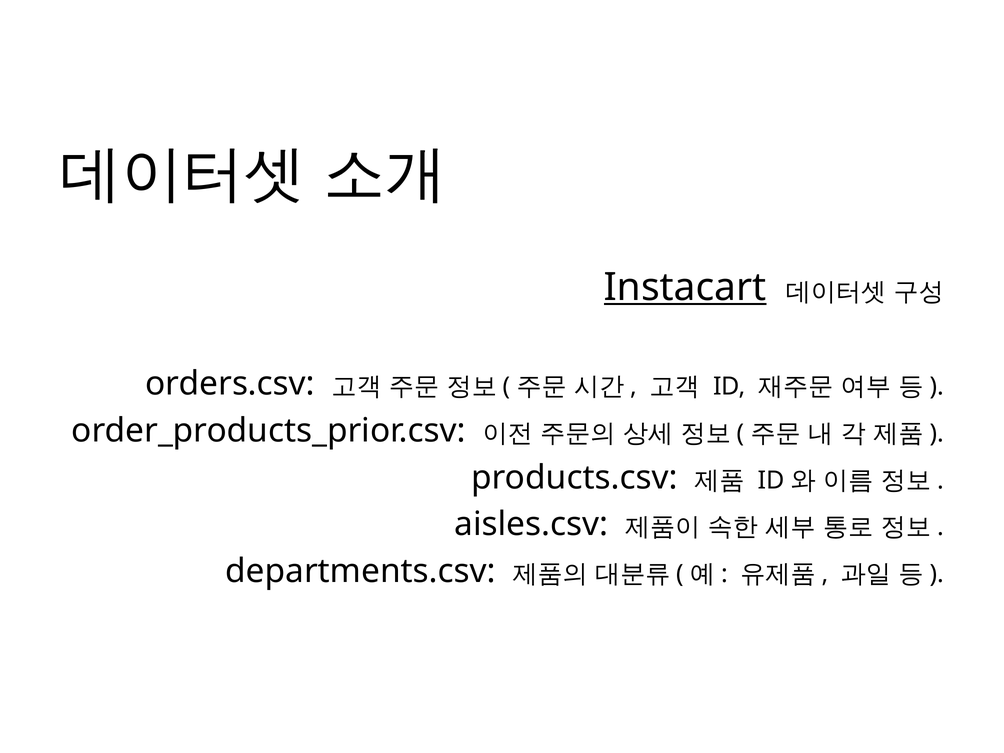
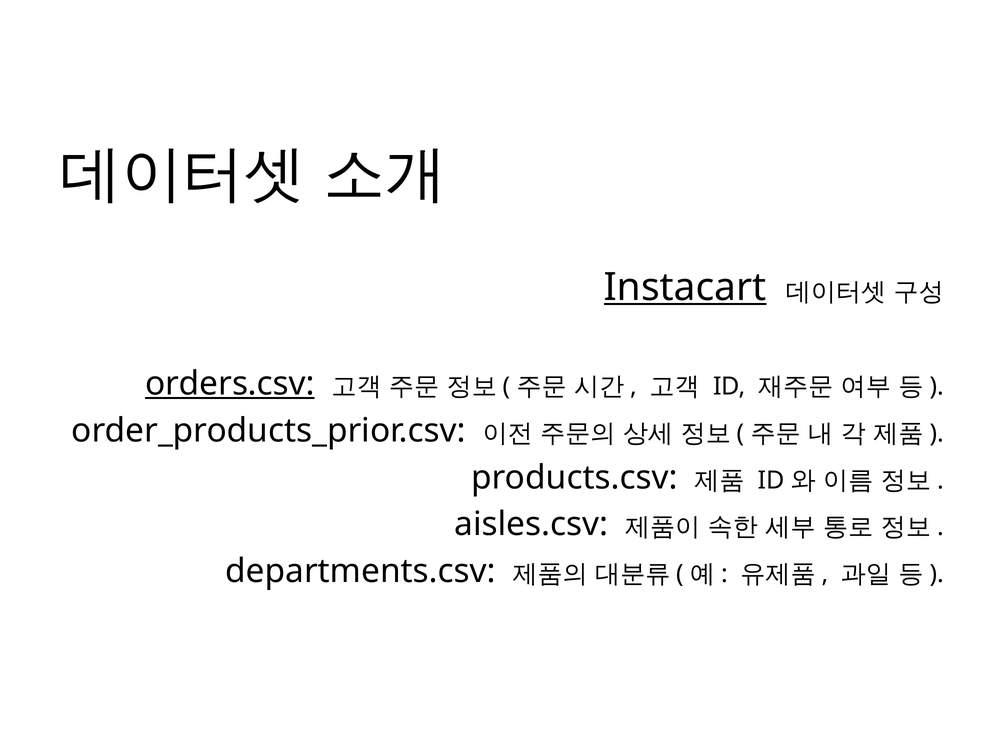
orders.csv underline: none -> present
